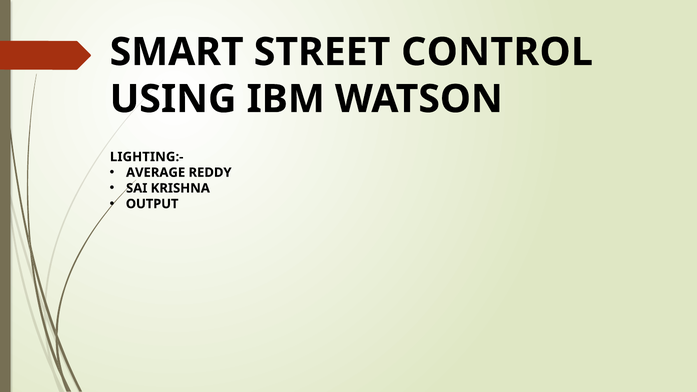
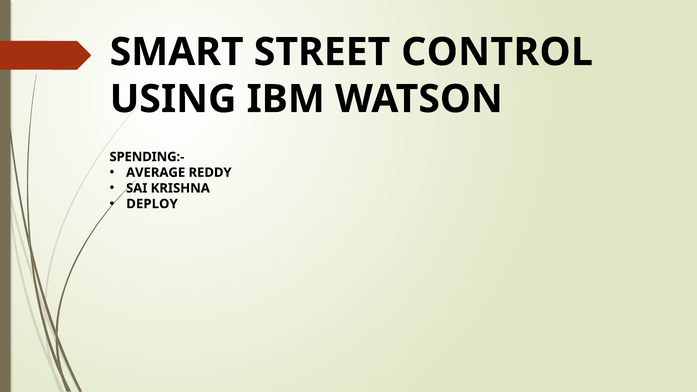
LIGHTING:-: LIGHTING:- -> SPENDING:-
OUTPUT: OUTPUT -> DEPLOY
